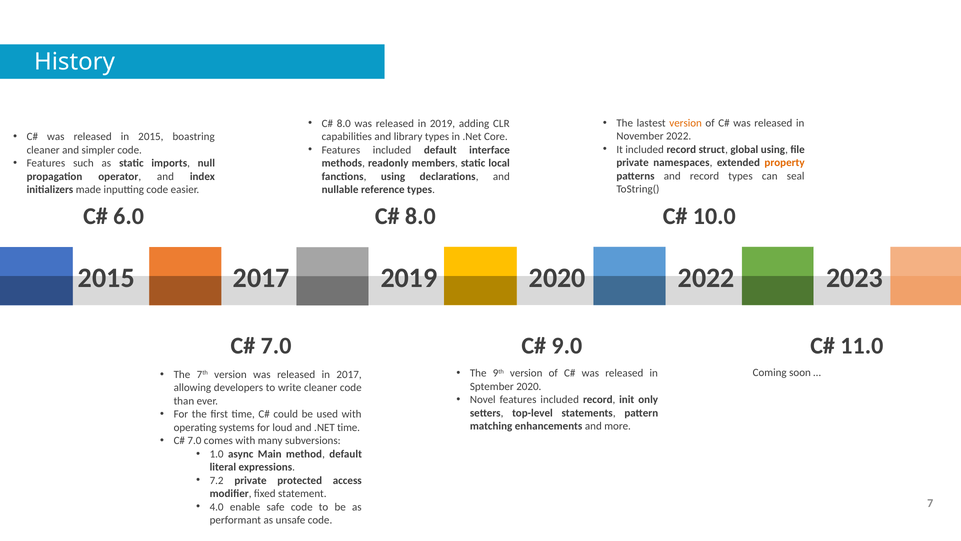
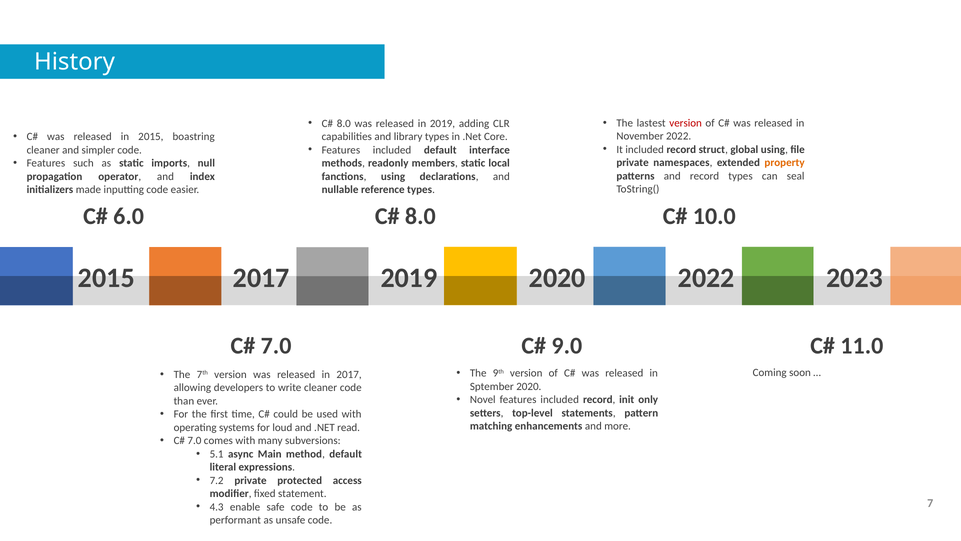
version at (686, 123) colour: orange -> red
.NET time: time -> read
1.0: 1.0 -> 5.1
4.0: 4.0 -> 4.3
